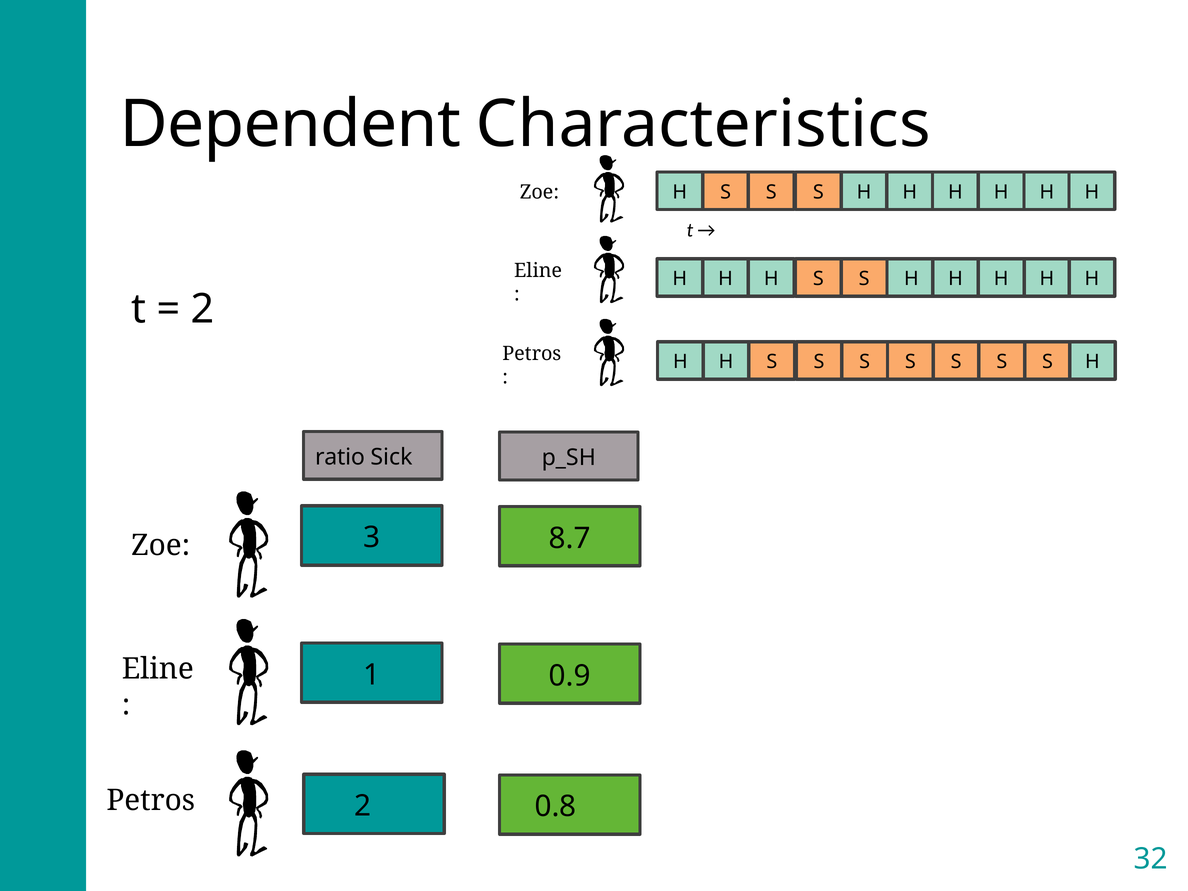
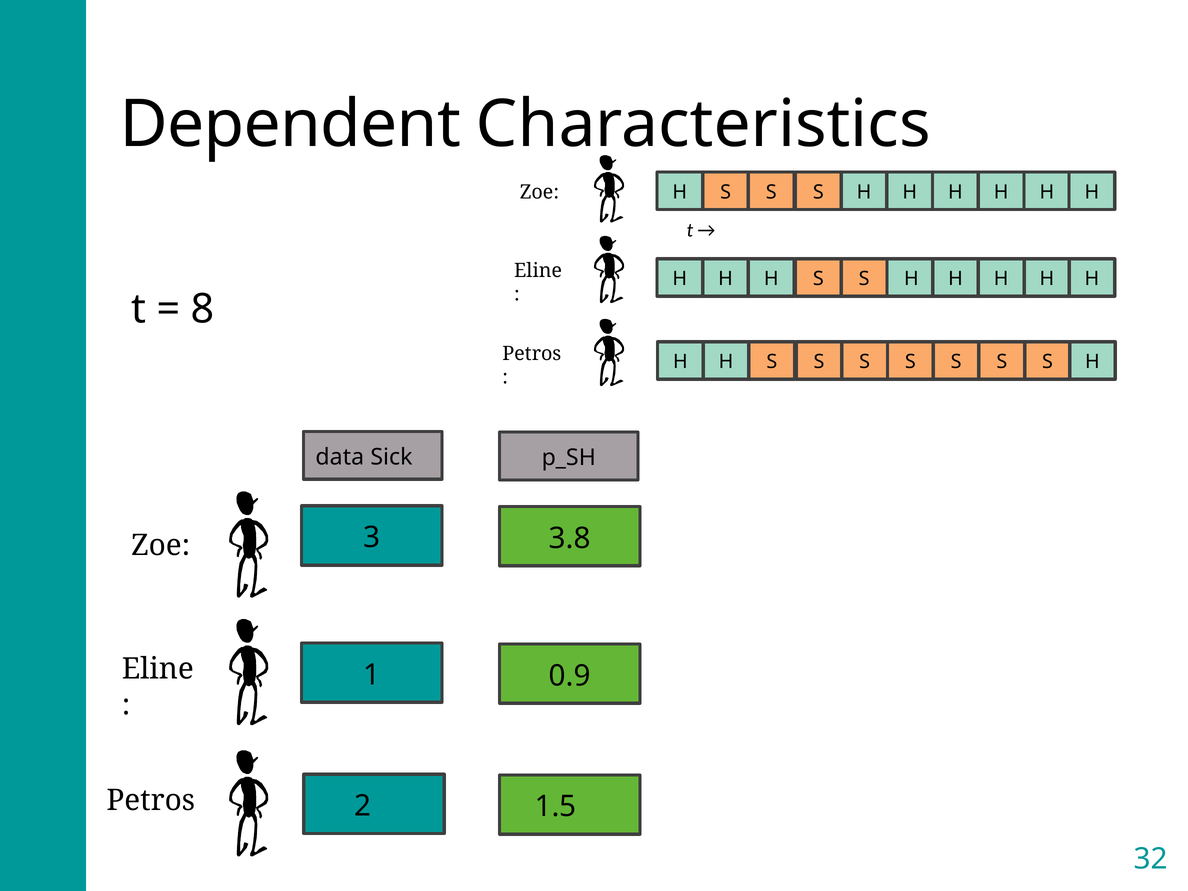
2 at (203, 309): 2 -> 8
ratio: ratio -> data
8.7: 8.7 -> 3.8
0.8: 0.8 -> 1.5
